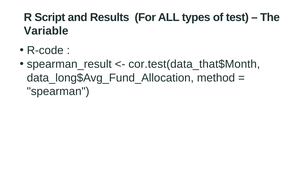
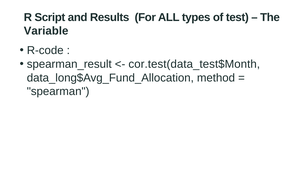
cor.test(data_that$Month: cor.test(data_that$Month -> cor.test(data_test$Month
